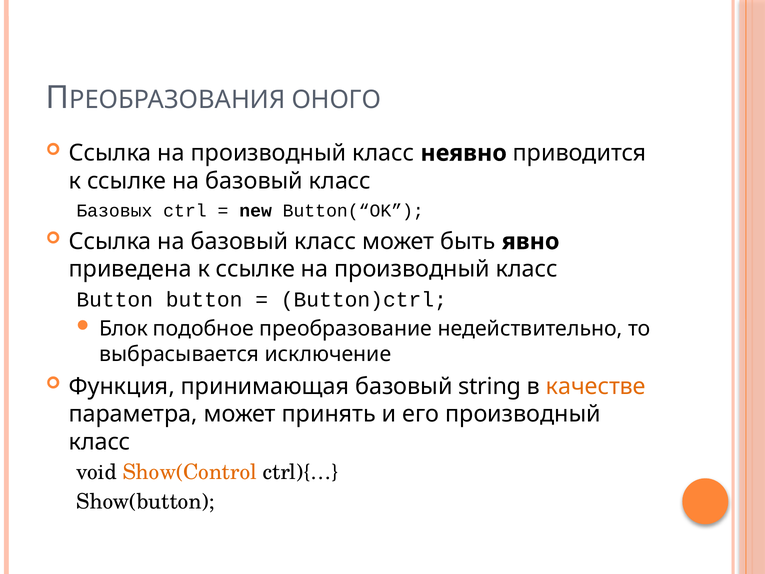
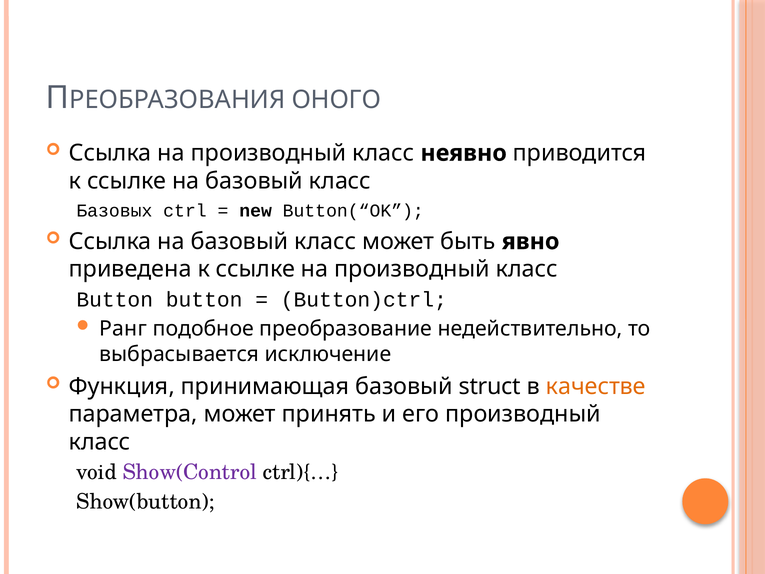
Блок: Блок -> Ранг
string: string -> struct
Show(Control colour: orange -> purple
